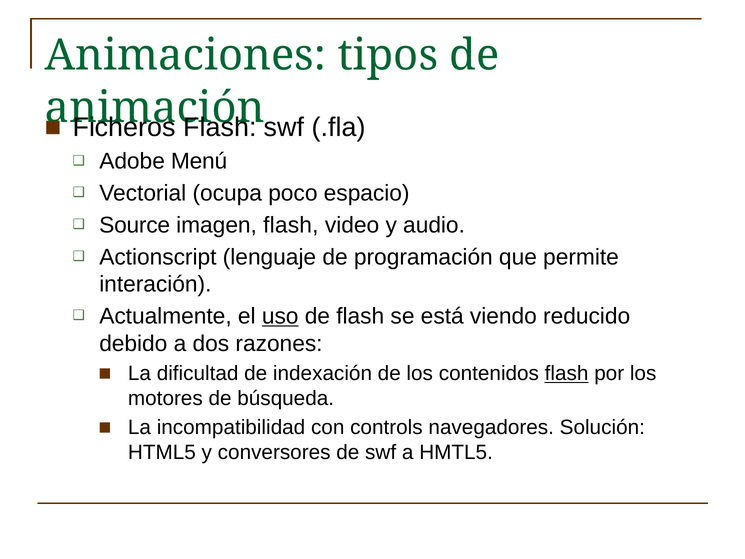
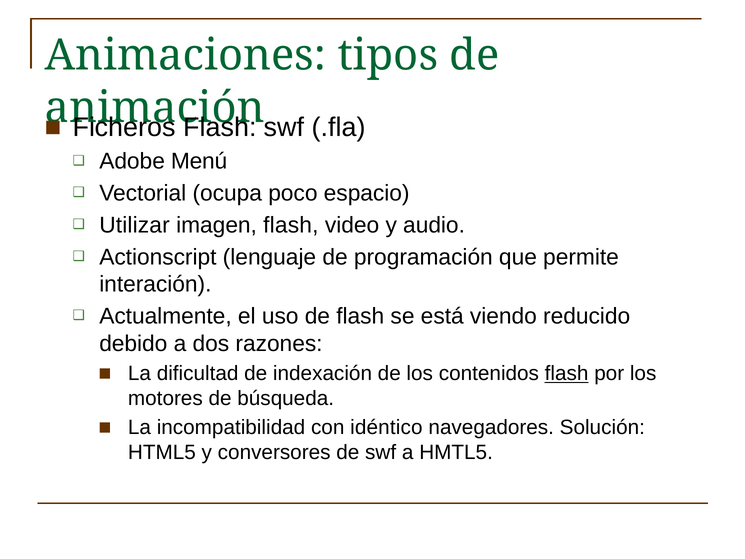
Source: Source -> Utilizar
uso underline: present -> none
controls: controls -> idéntico
